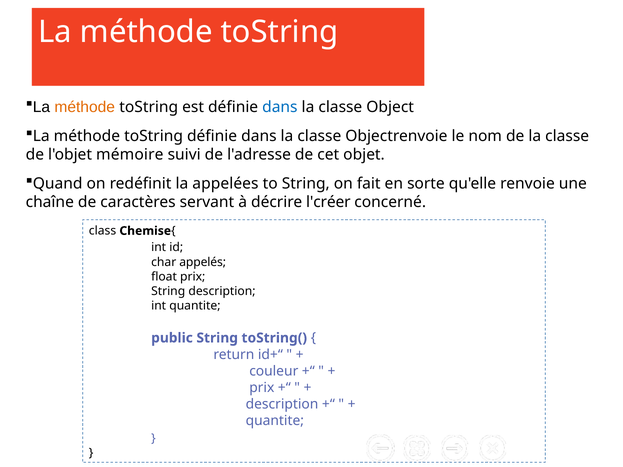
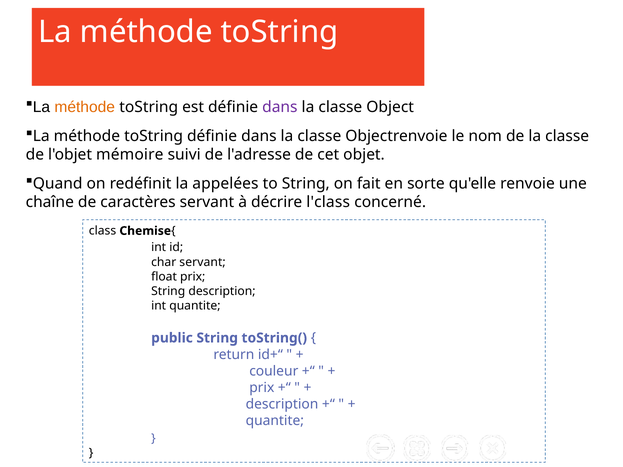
dans at (280, 107) colour: blue -> purple
l'créer: l'créer -> l'class
char appelés: appelés -> servant
